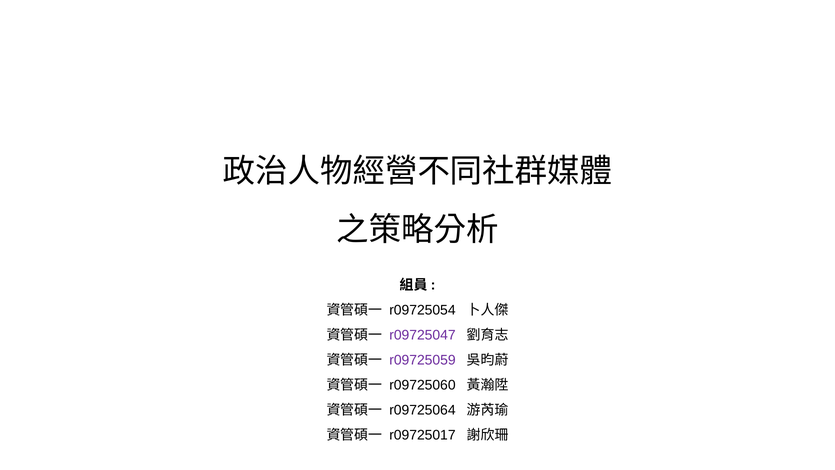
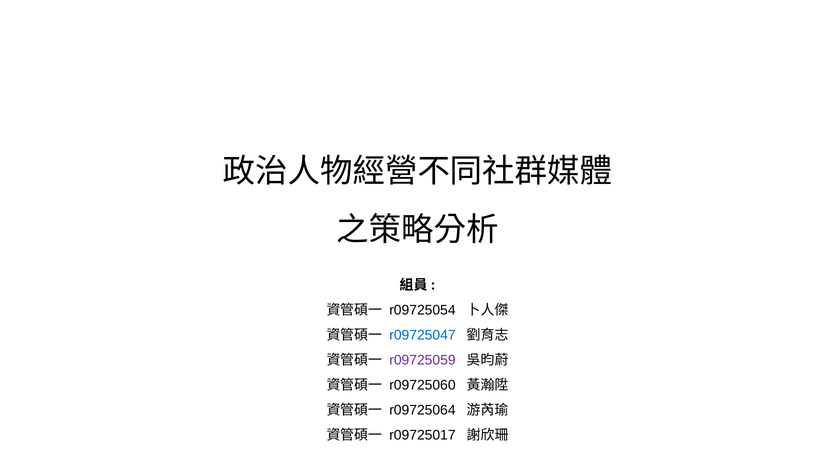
r09725047 colour: purple -> blue
